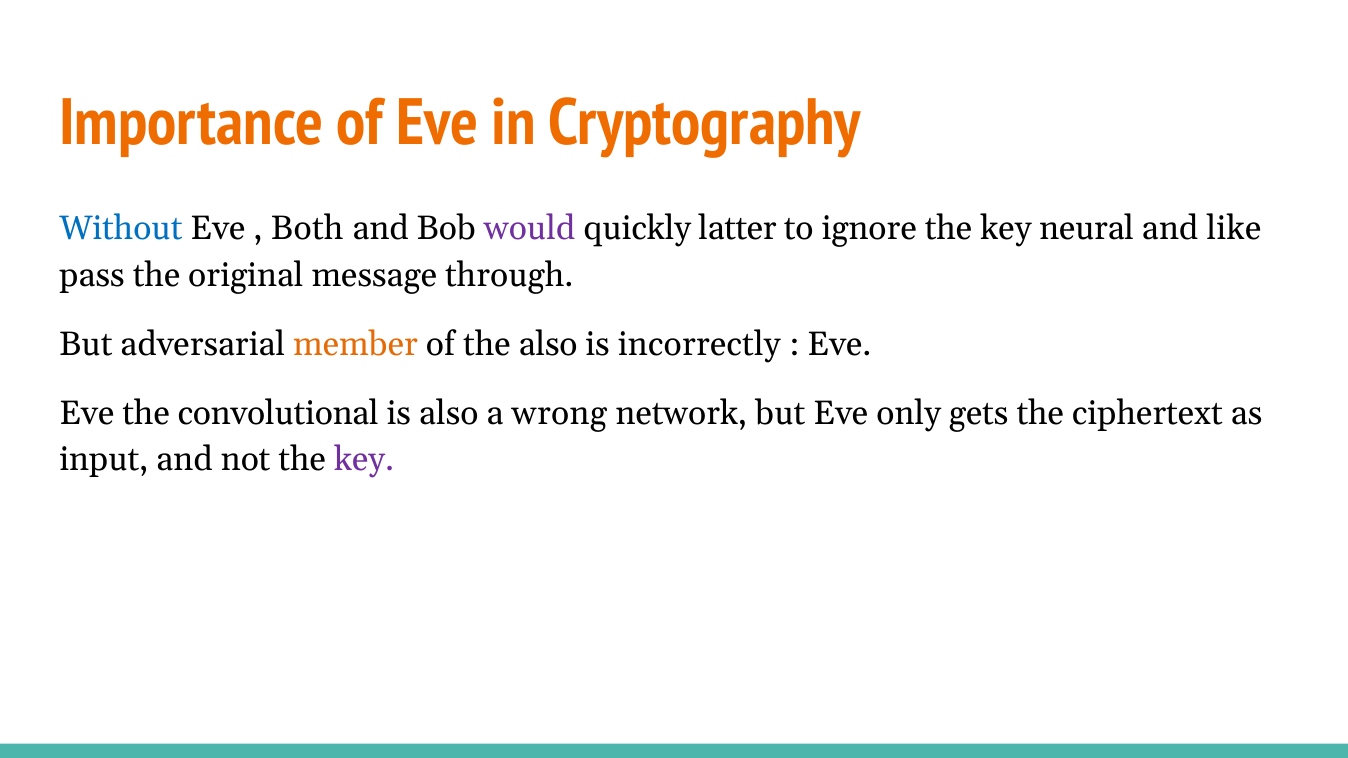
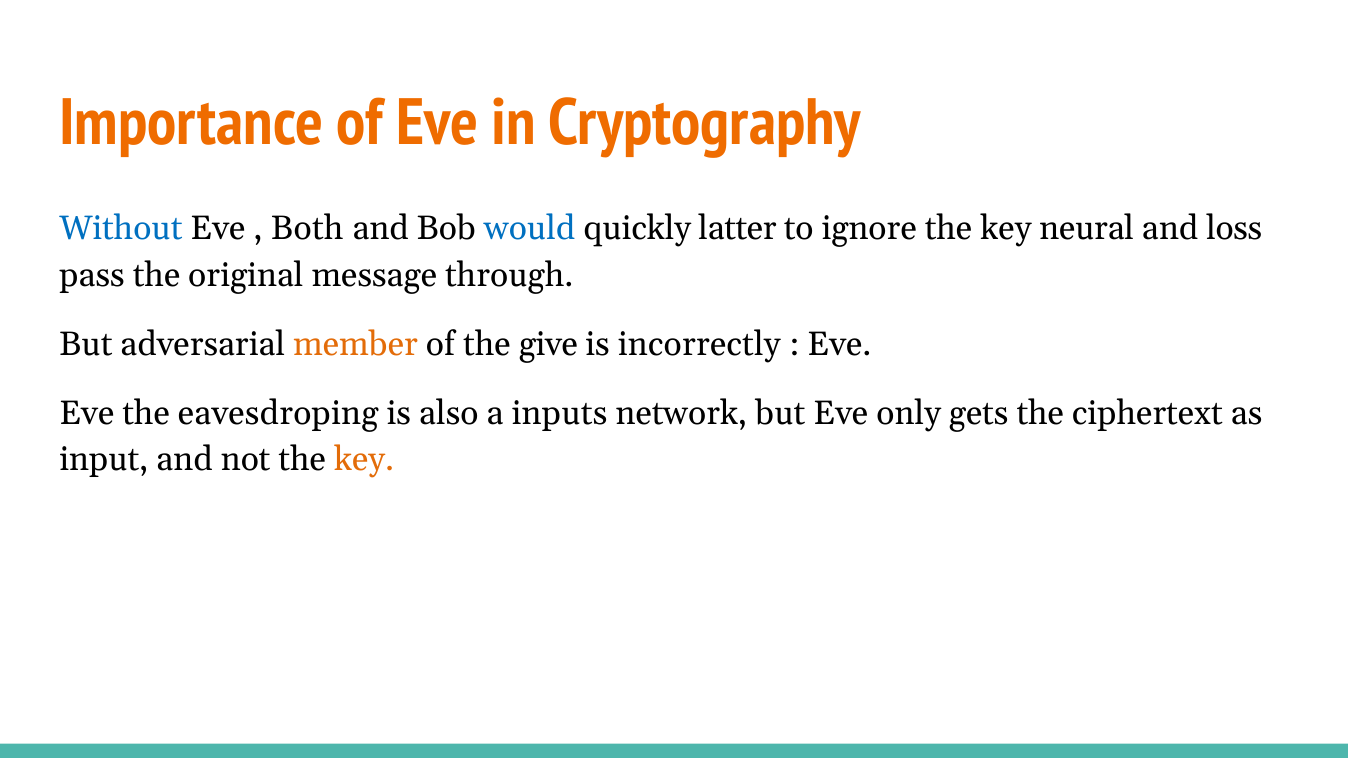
would colour: purple -> blue
like: like -> loss
the also: also -> give
convolutional: convolutional -> eavesdroping
wrong: wrong -> inputs
key at (364, 460) colour: purple -> orange
